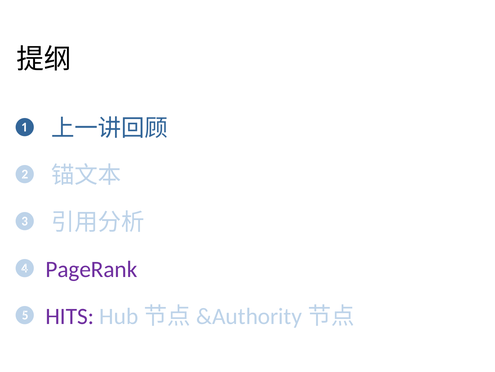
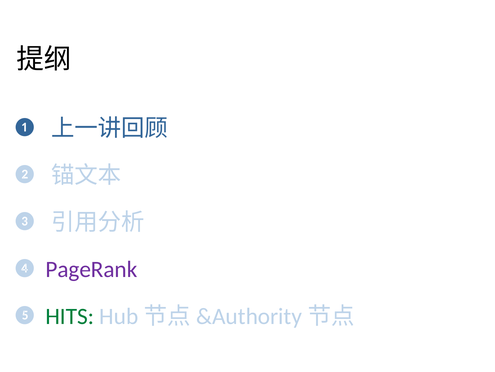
HITS colour: purple -> green
